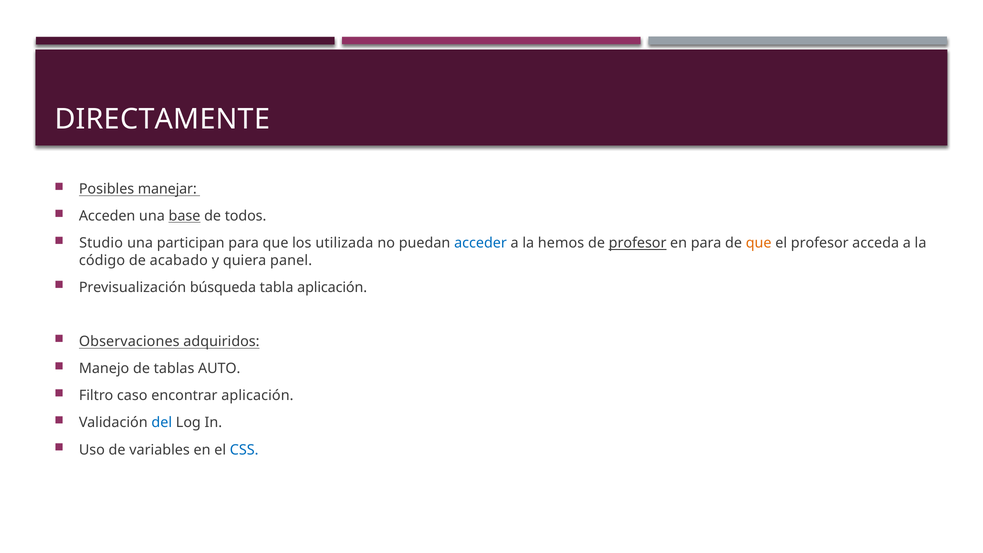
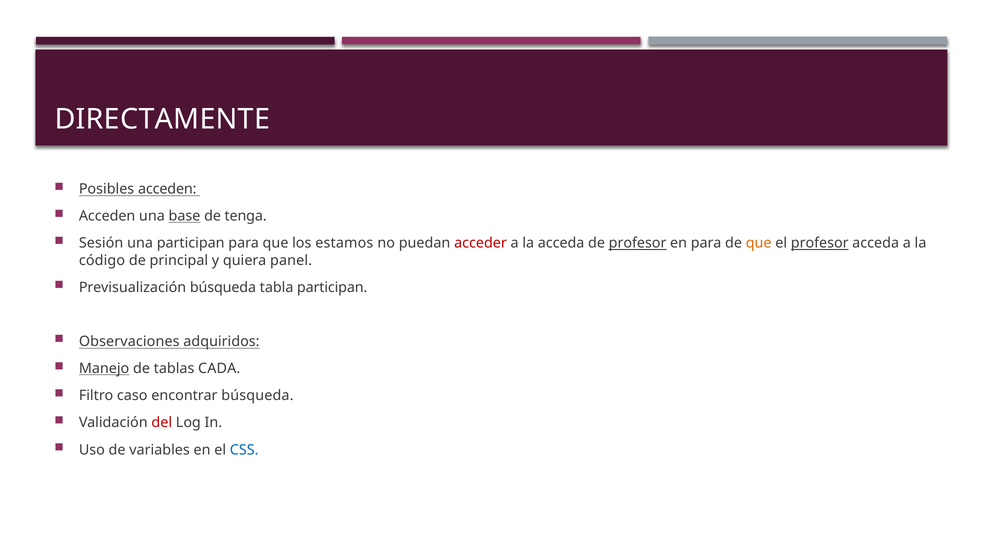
Posibles manejar: manejar -> acceden
todos: todos -> tenga
Studio: Studio -> Sesión
utilizada: utilizada -> estamos
acceder colour: blue -> red
la hemos: hemos -> acceda
profesor at (820, 243) underline: none -> present
acabado: acabado -> principal
tabla aplicación: aplicación -> participan
Manejo underline: none -> present
AUTO: AUTO -> CADA
encontrar aplicación: aplicación -> búsqueda
del colour: blue -> red
